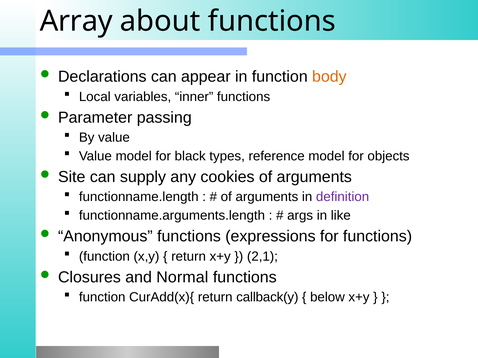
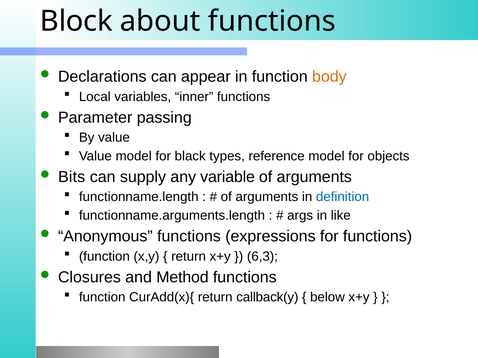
Array: Array -> Block
Site: Site -> Bits
cookies: cookies -> variable
definition colour: purple -> blue
2,1: 2,1 -> 6,3
Normal: Normal -> Method
